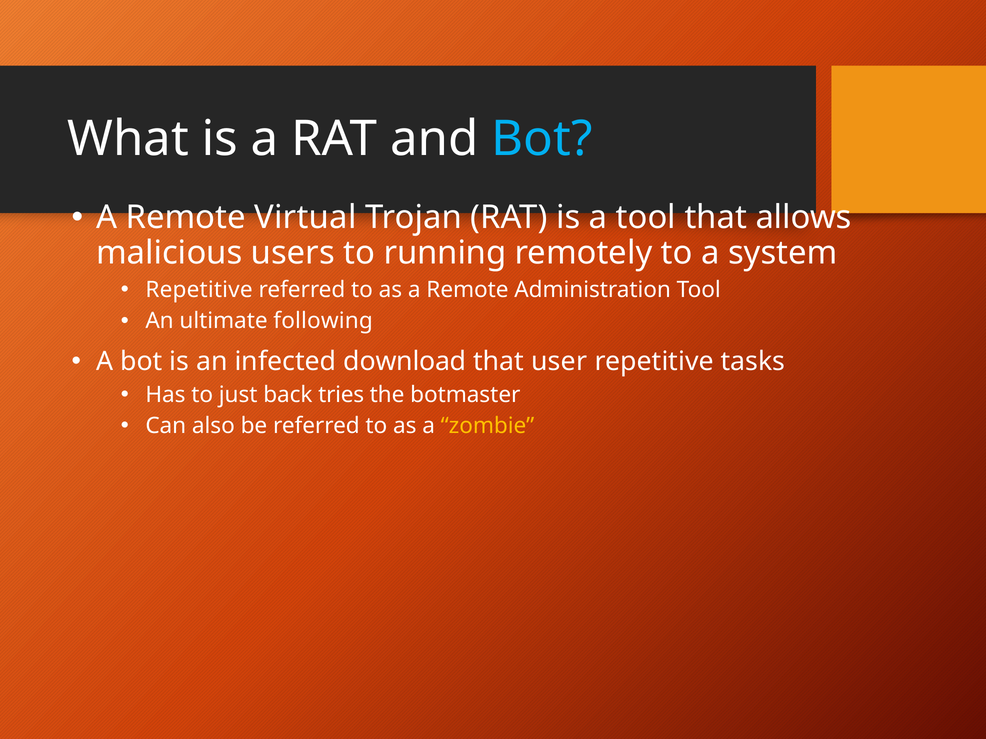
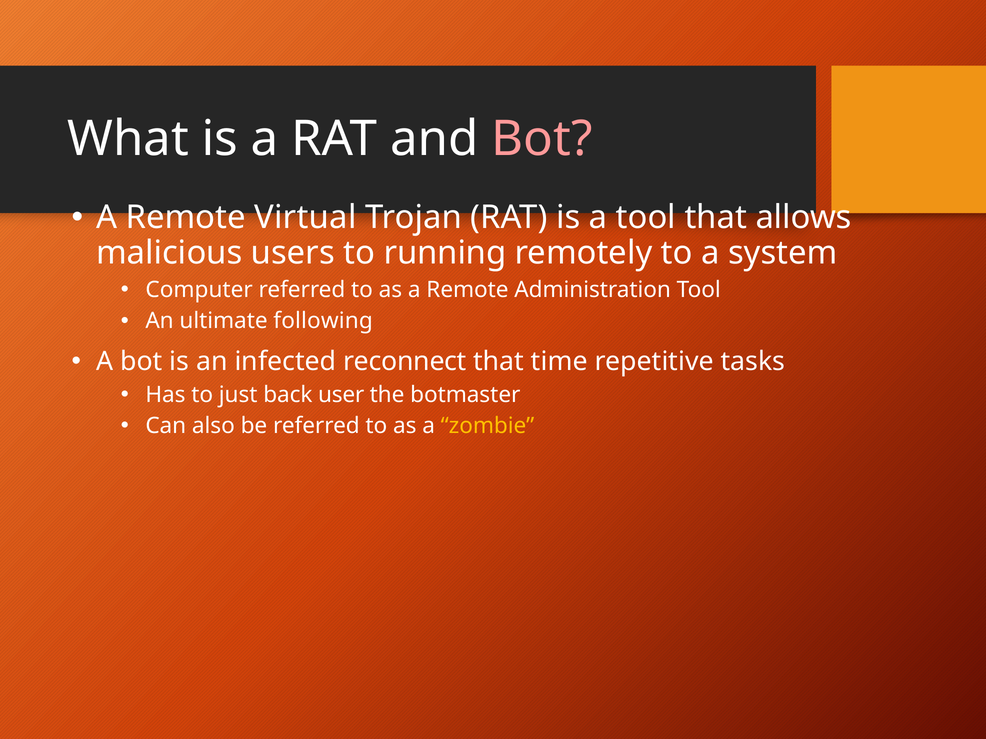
Bot at (542, 139) colour: light blue -> pink
Repetitive at (199, 290): Repetitive -> Computer
download: download -> reconnect
user: user -> time
tries: tries -> user
